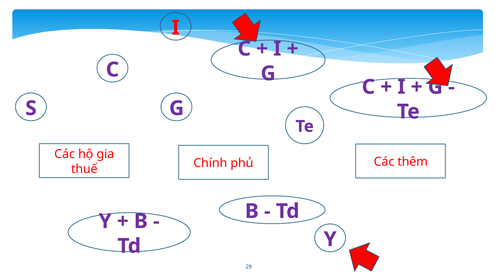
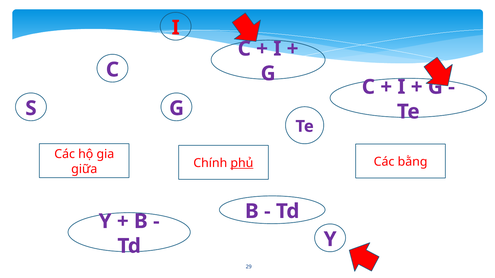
thuế: thuế -> giữa
phủ underline: none -> present
thêm: thêm -> bằng
